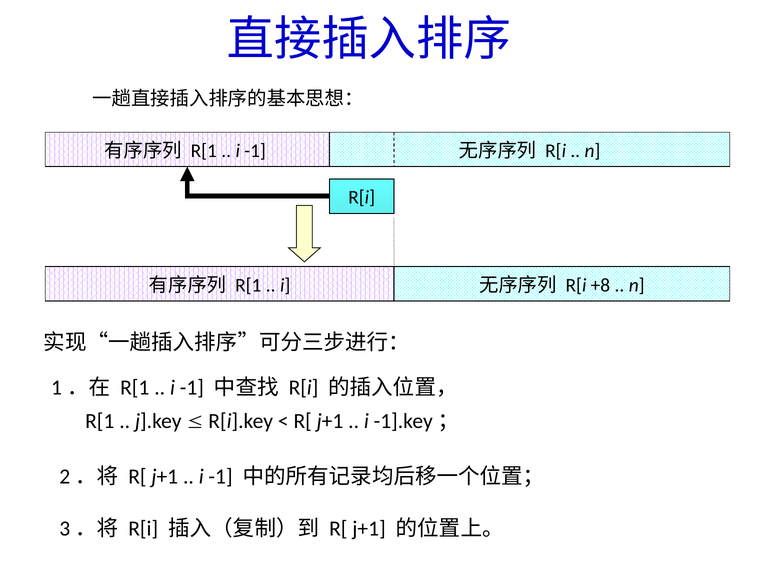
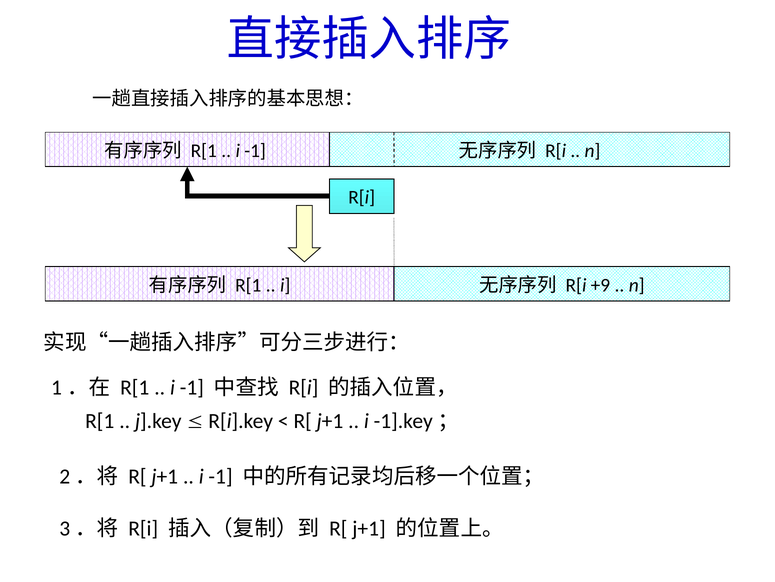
+8: +8 -> +9
